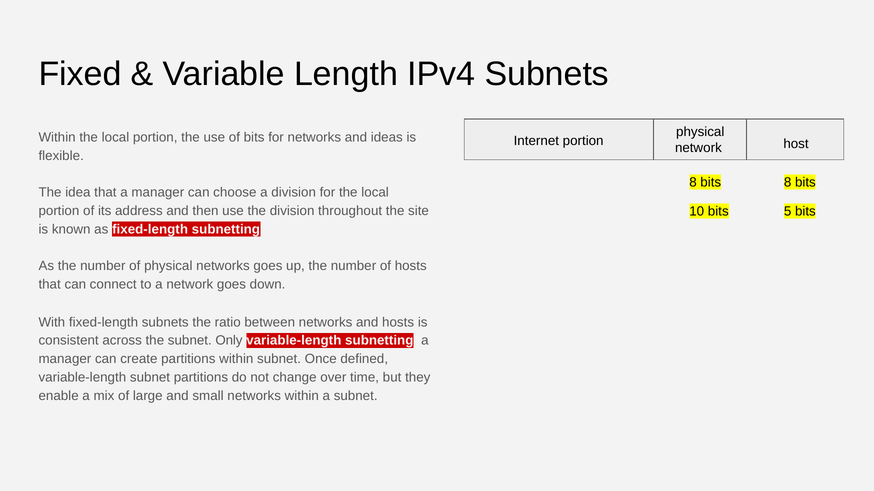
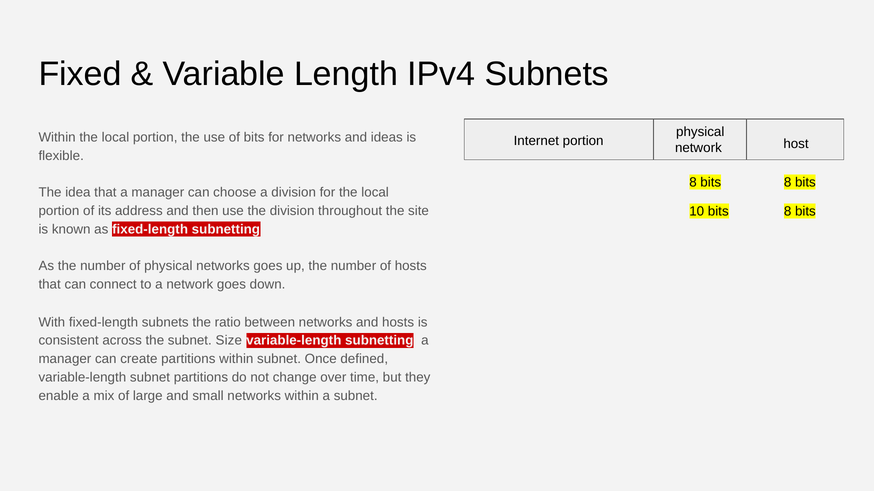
10 bits 5: 5 -> 8
Only: Only -> Size
